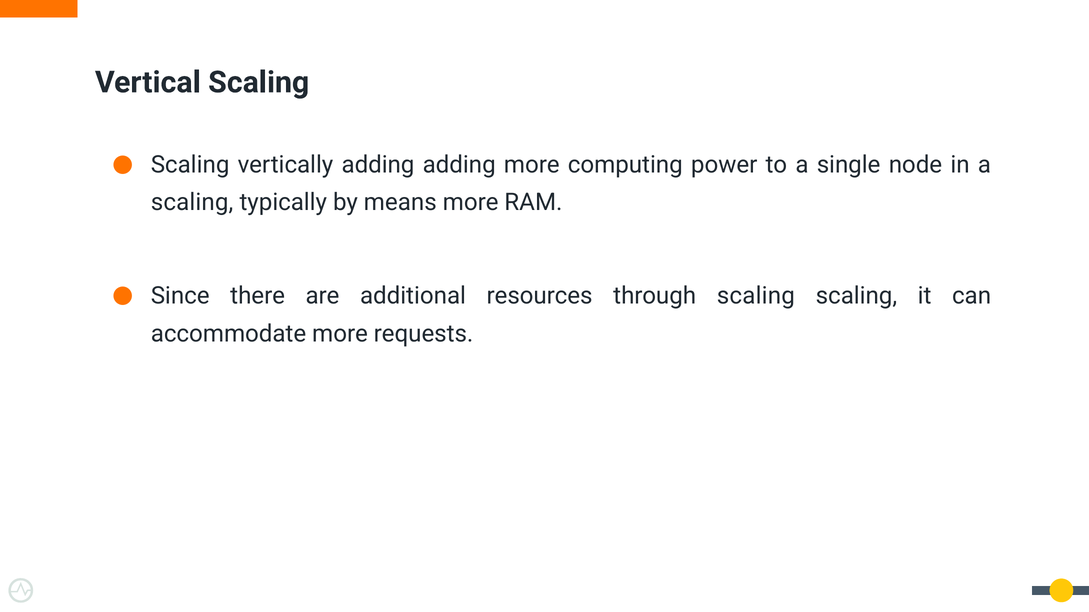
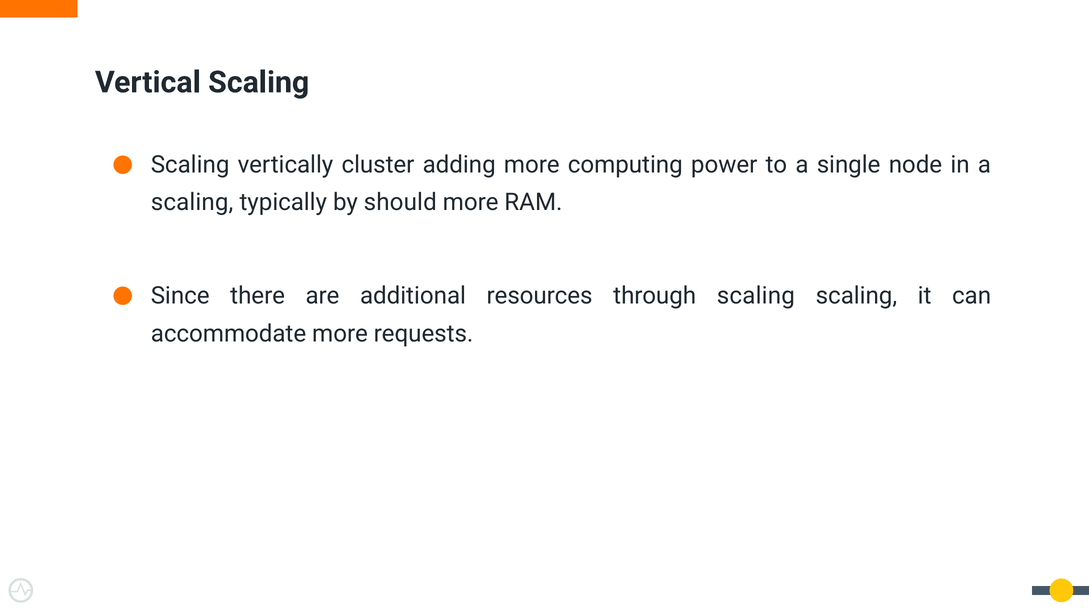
vertically adding: adding -> cluster
means: means -> should
